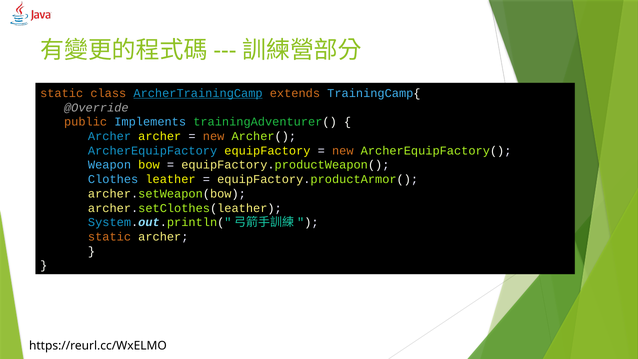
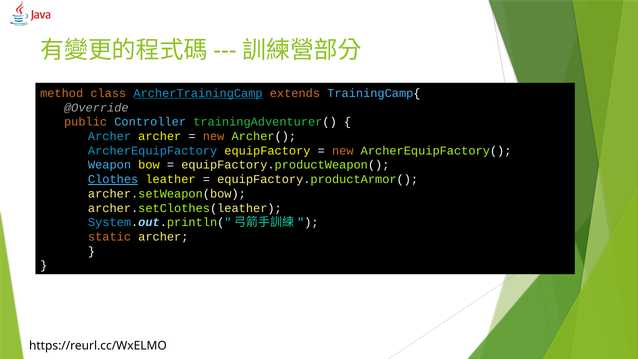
static at (62, 93): static -> method
Implements: Implements -> Controller
Clothes underline: none -> present
